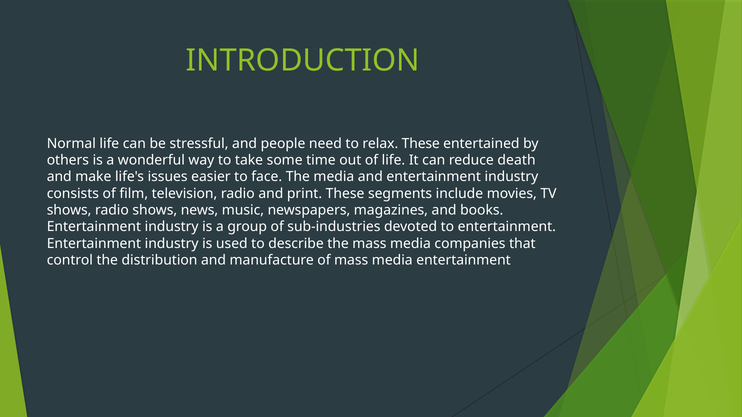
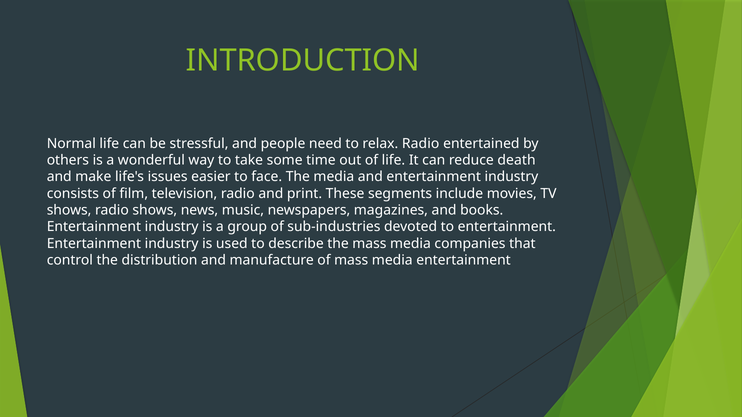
relax These: These -> Radio
